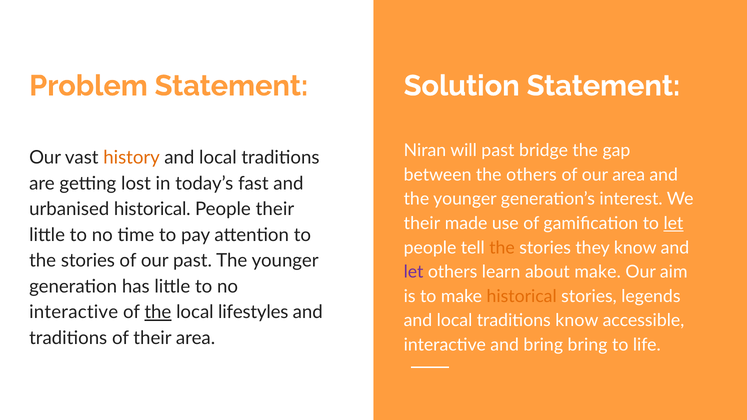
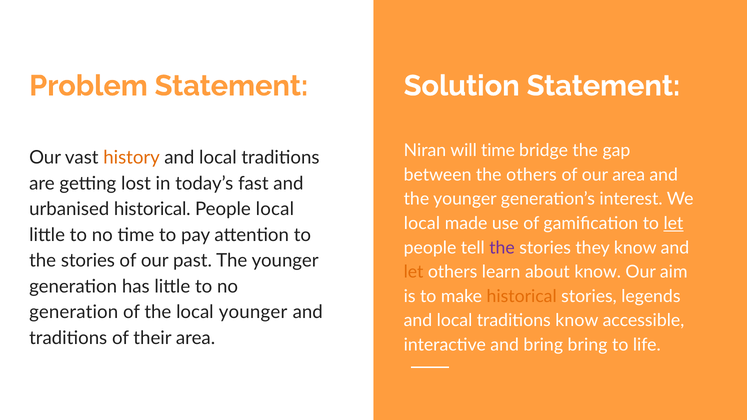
will past: past -> time
People their: their -> local
their at (422, 224): their -> local
the at (502, 248) colour: orange -> purple
let at (414, 272) colour: purple -> orange
about make: make -> know
interactive at (74, 312): interactive -> generation
the at (158, 312) underline: present -> none
local lifestyles: lifestyles -> younger
